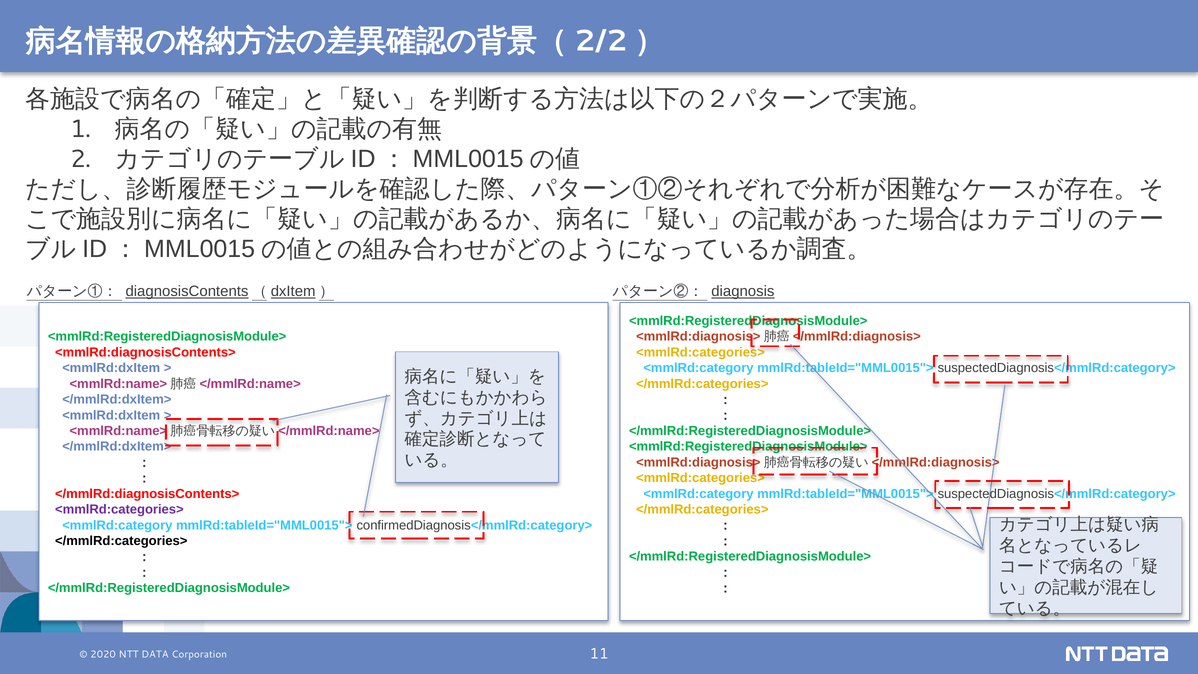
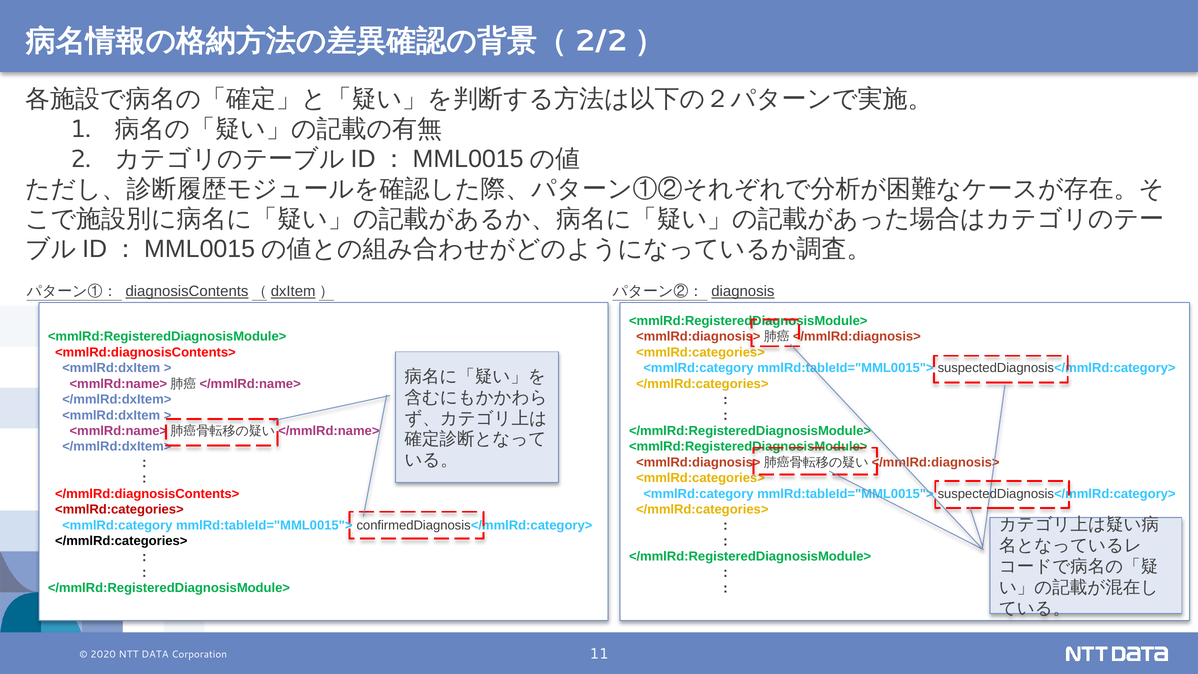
<mmlRd:categories> at (119, 509) colour: purple -> red
